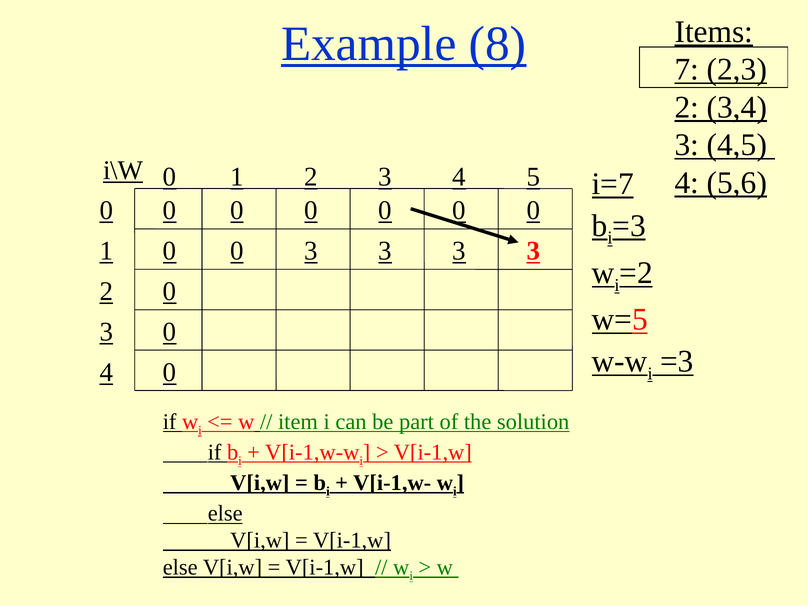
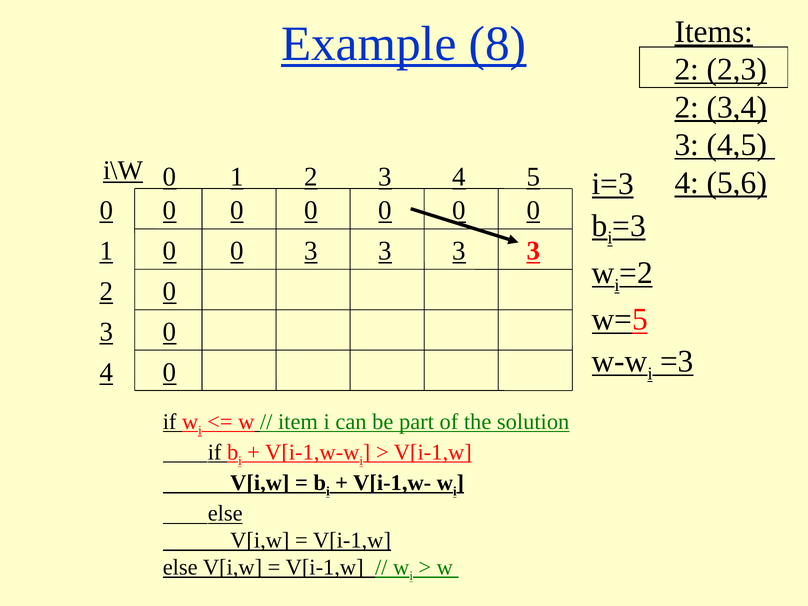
7 at (687, 69): 7 -> 2
i=7: i=7 -> i=3
